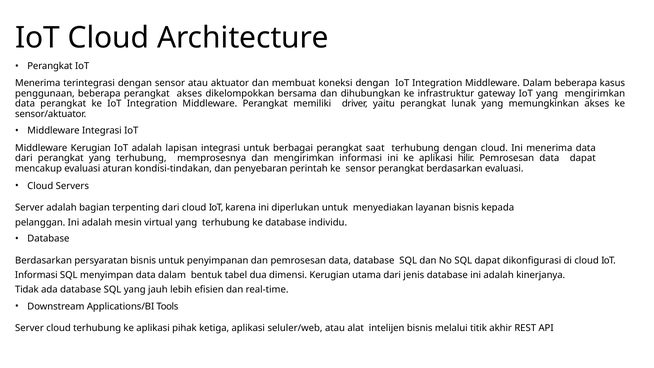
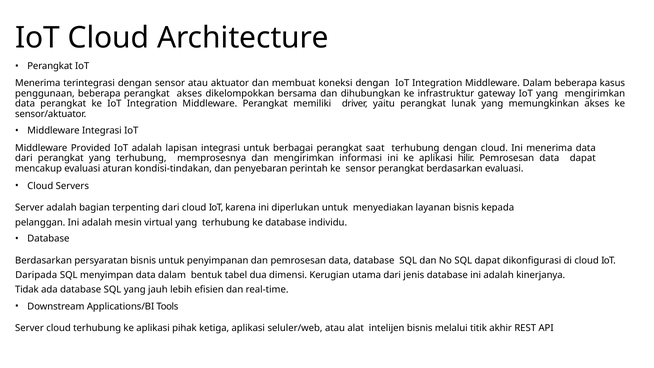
Middleware Kerugian: Kerugian -> Provided
Informasi at (36, 275): Informasi -> Daripada
